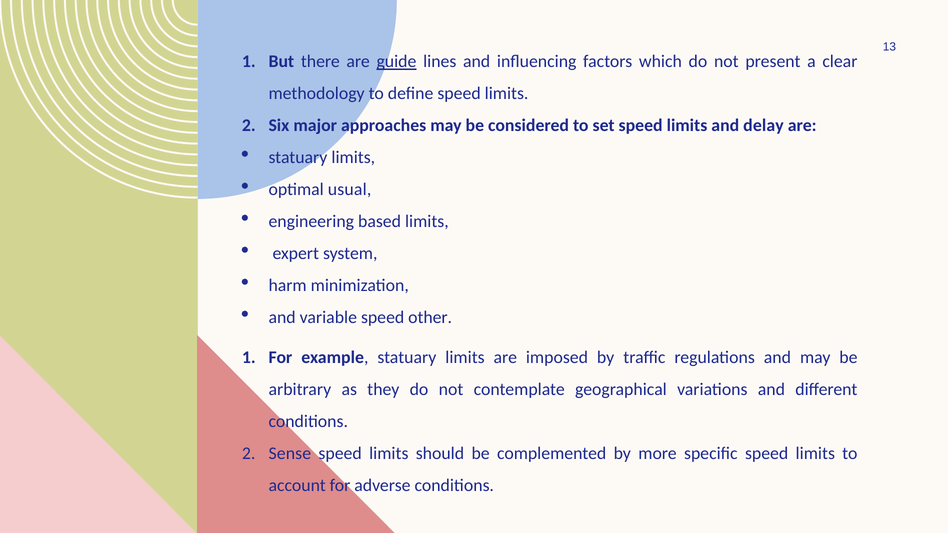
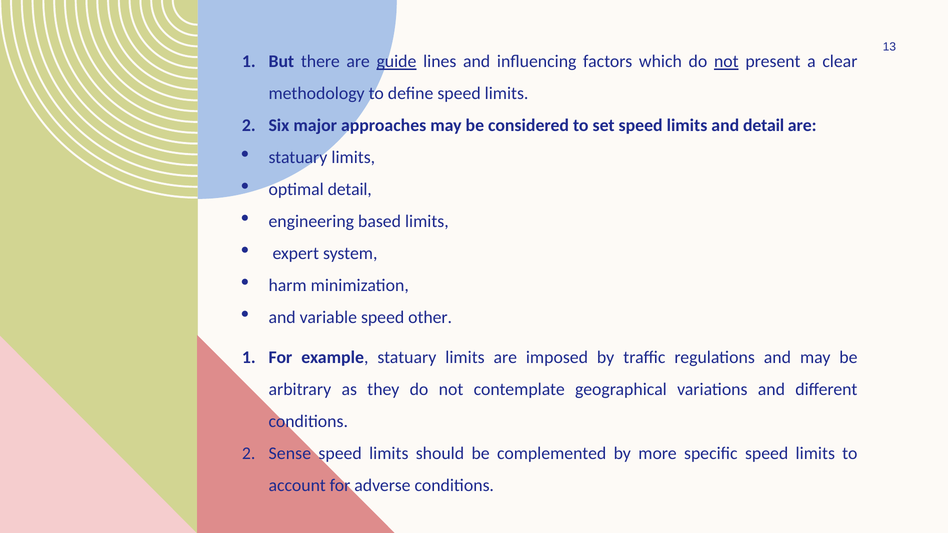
not at (726, 62) underline: none -> present
and delay: delay -> detail
optimal usual: usual -> detail
